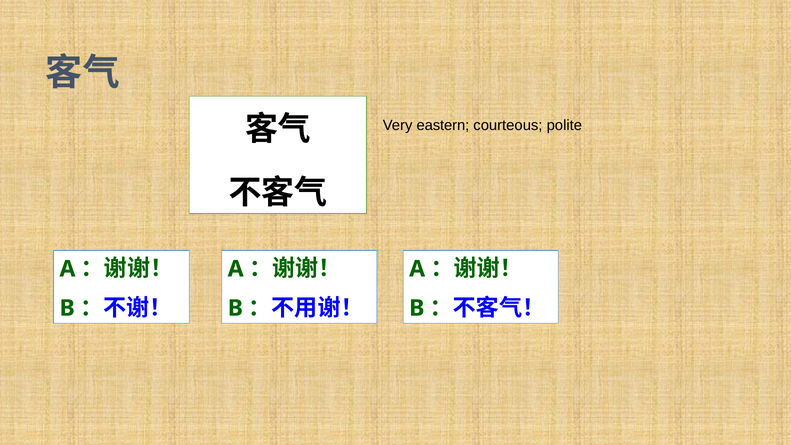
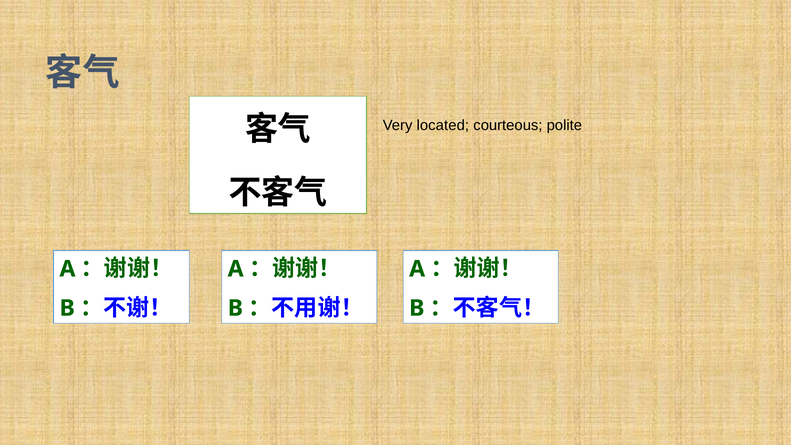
eastern: eastern -> located
